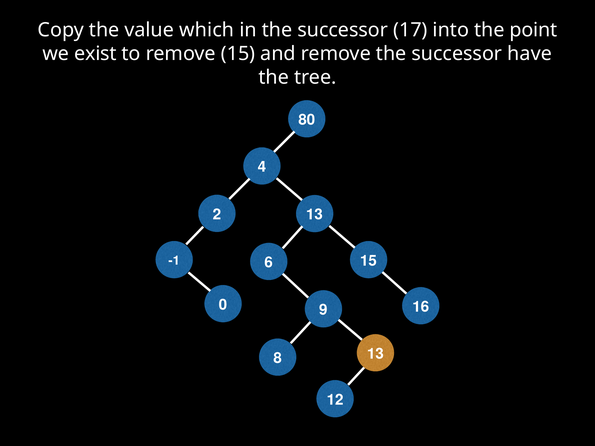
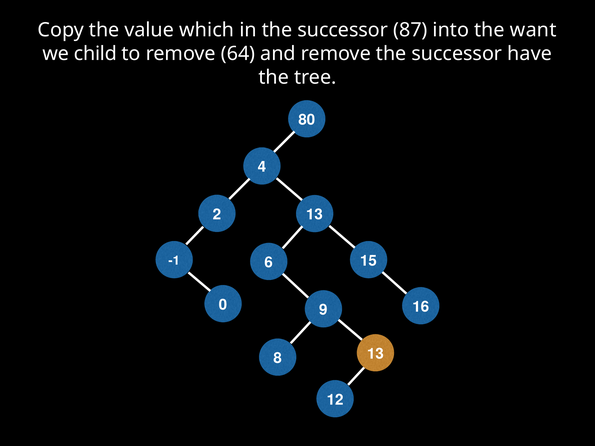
17: 17 -> 87
point: point -> want
exist: exist -> child
remove 15: 15 -> 64
